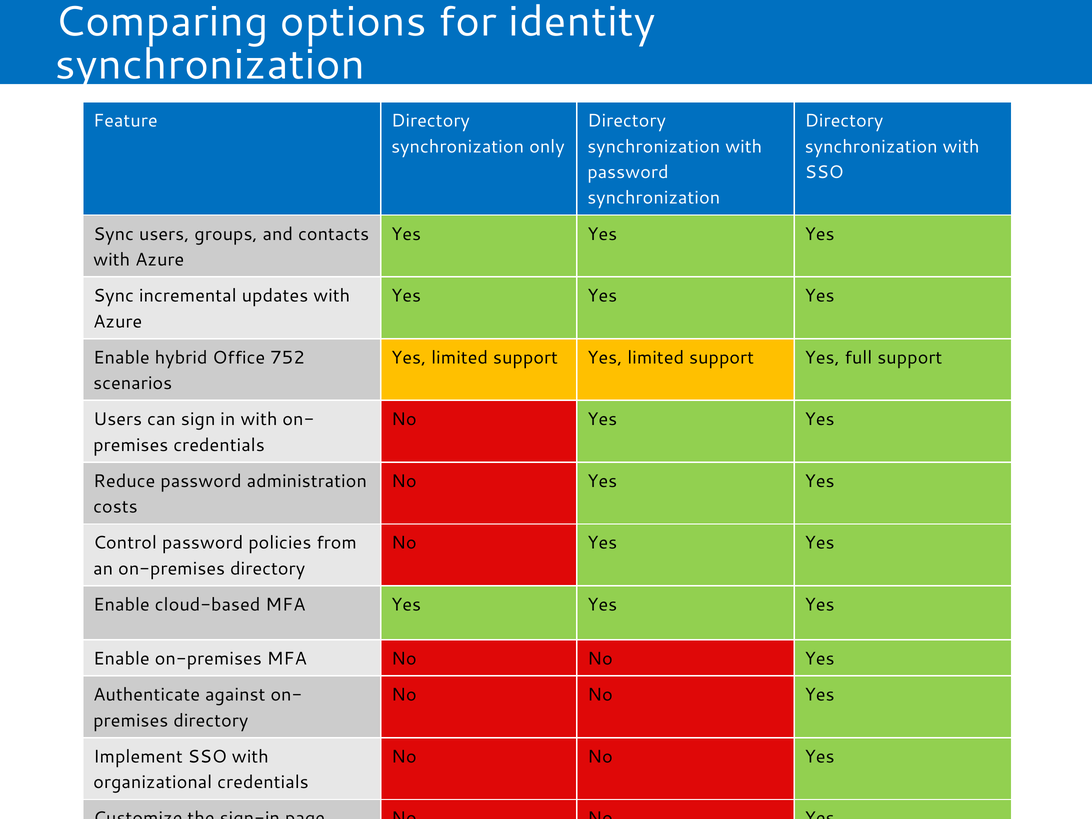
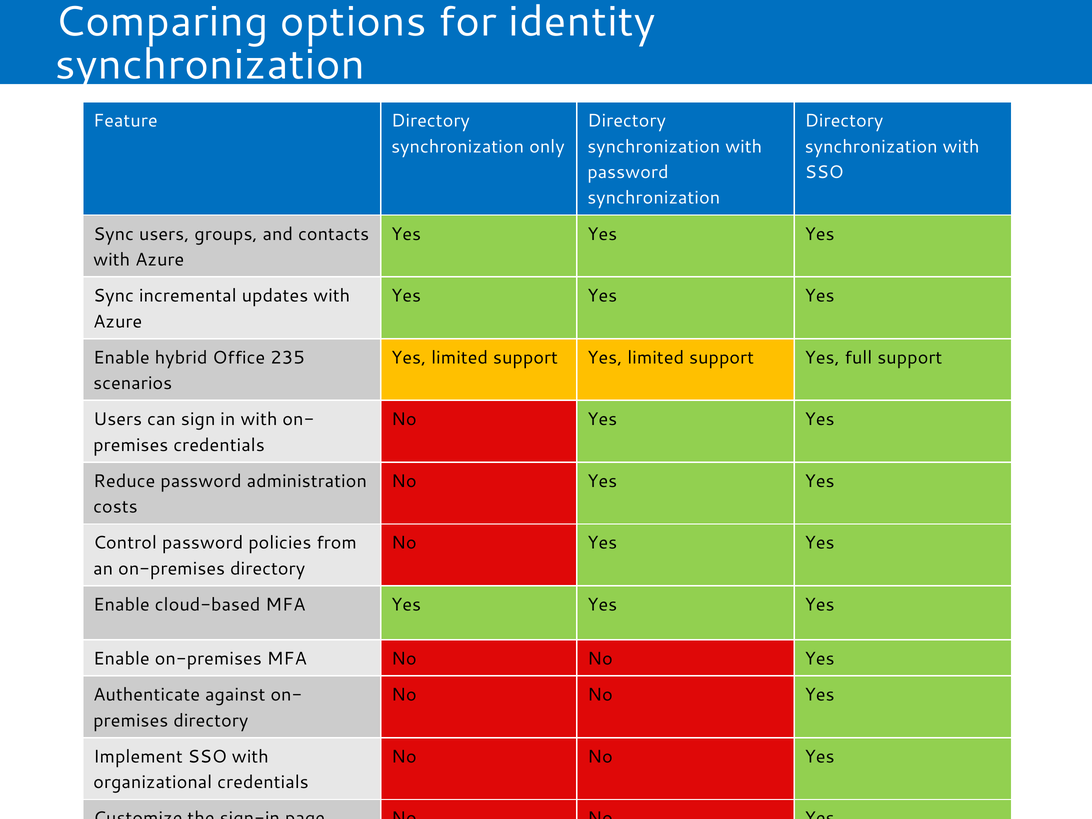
752: 752 -> 235
